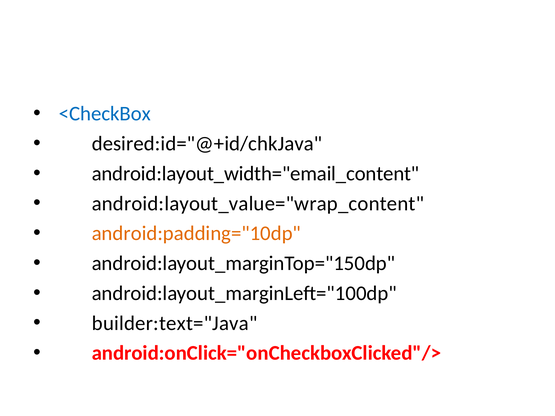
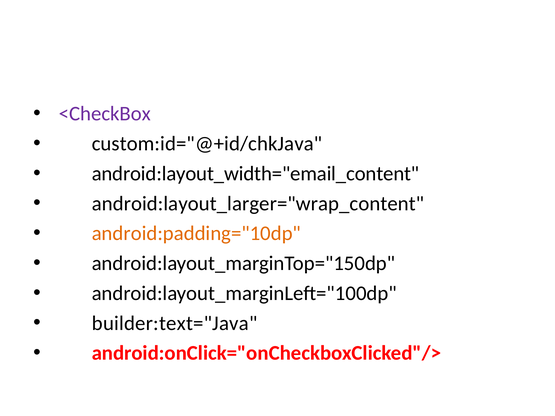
<CheckBox colour: blue -> purple
desired:id="@+id/chkJava: desired:id="@+id/chkJava -> custom:id="@+id/chkJava
android:layout_value="wrap_content: android:layout_value="wrap_content -> android:layout_larger="wrap_content
